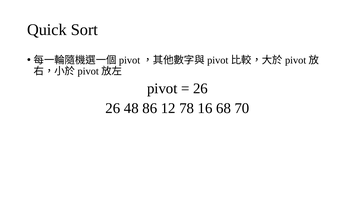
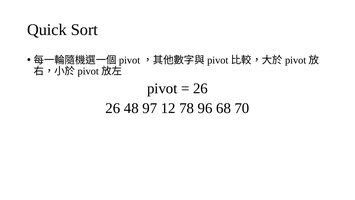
86: 86 -> 97
16: 16 -> 96
